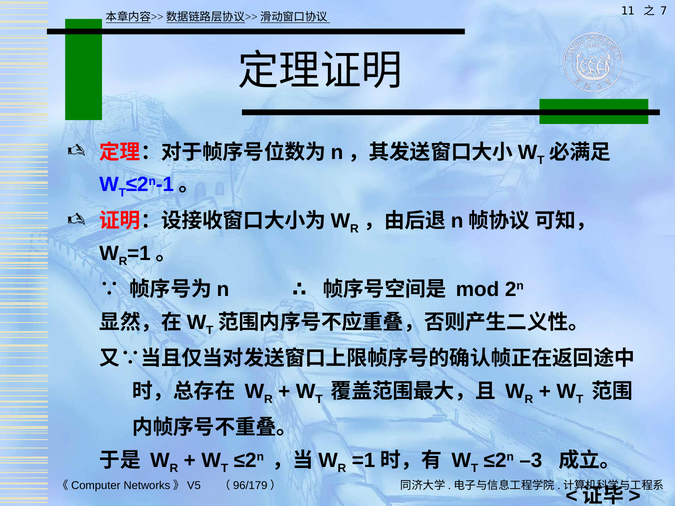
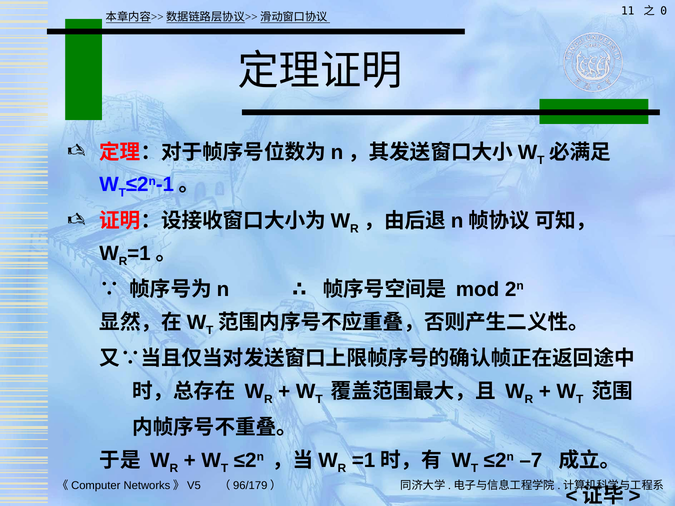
7: 7 -> 0
–3: –3 -> –7
